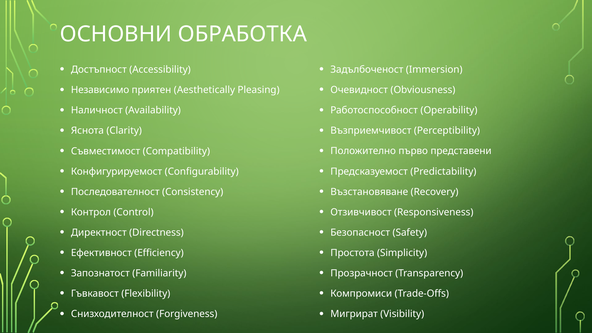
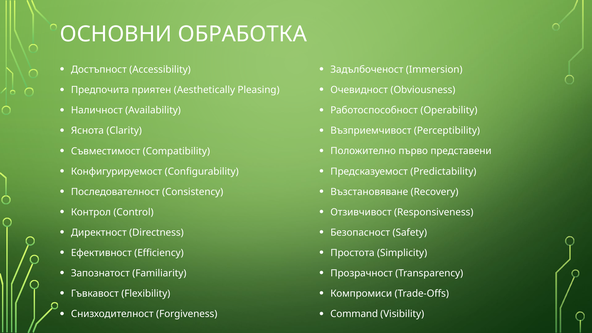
Независимо: Независимо -> Предпочита
Мигрират: Мигрират -> Command
